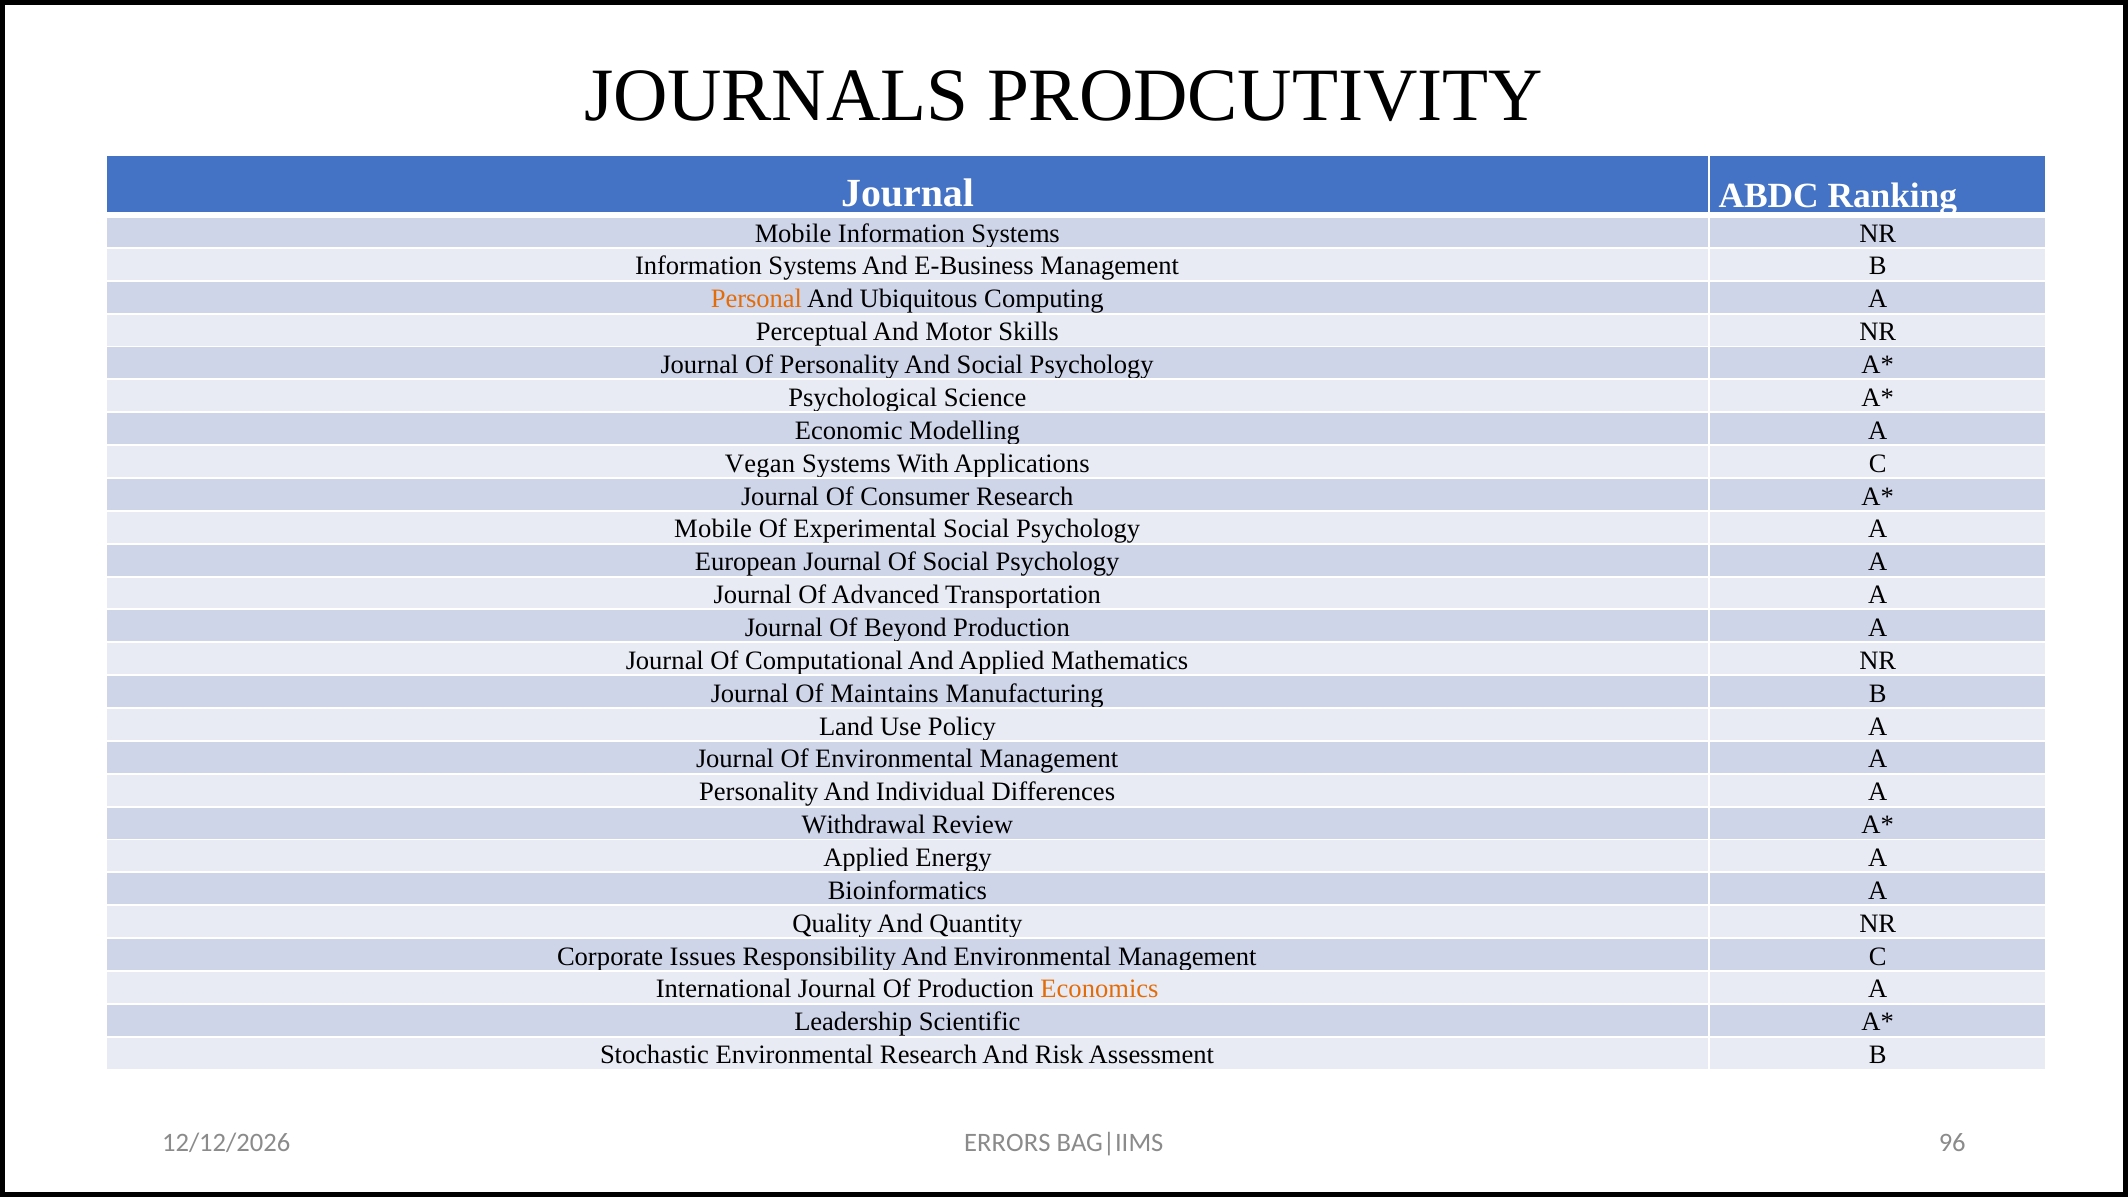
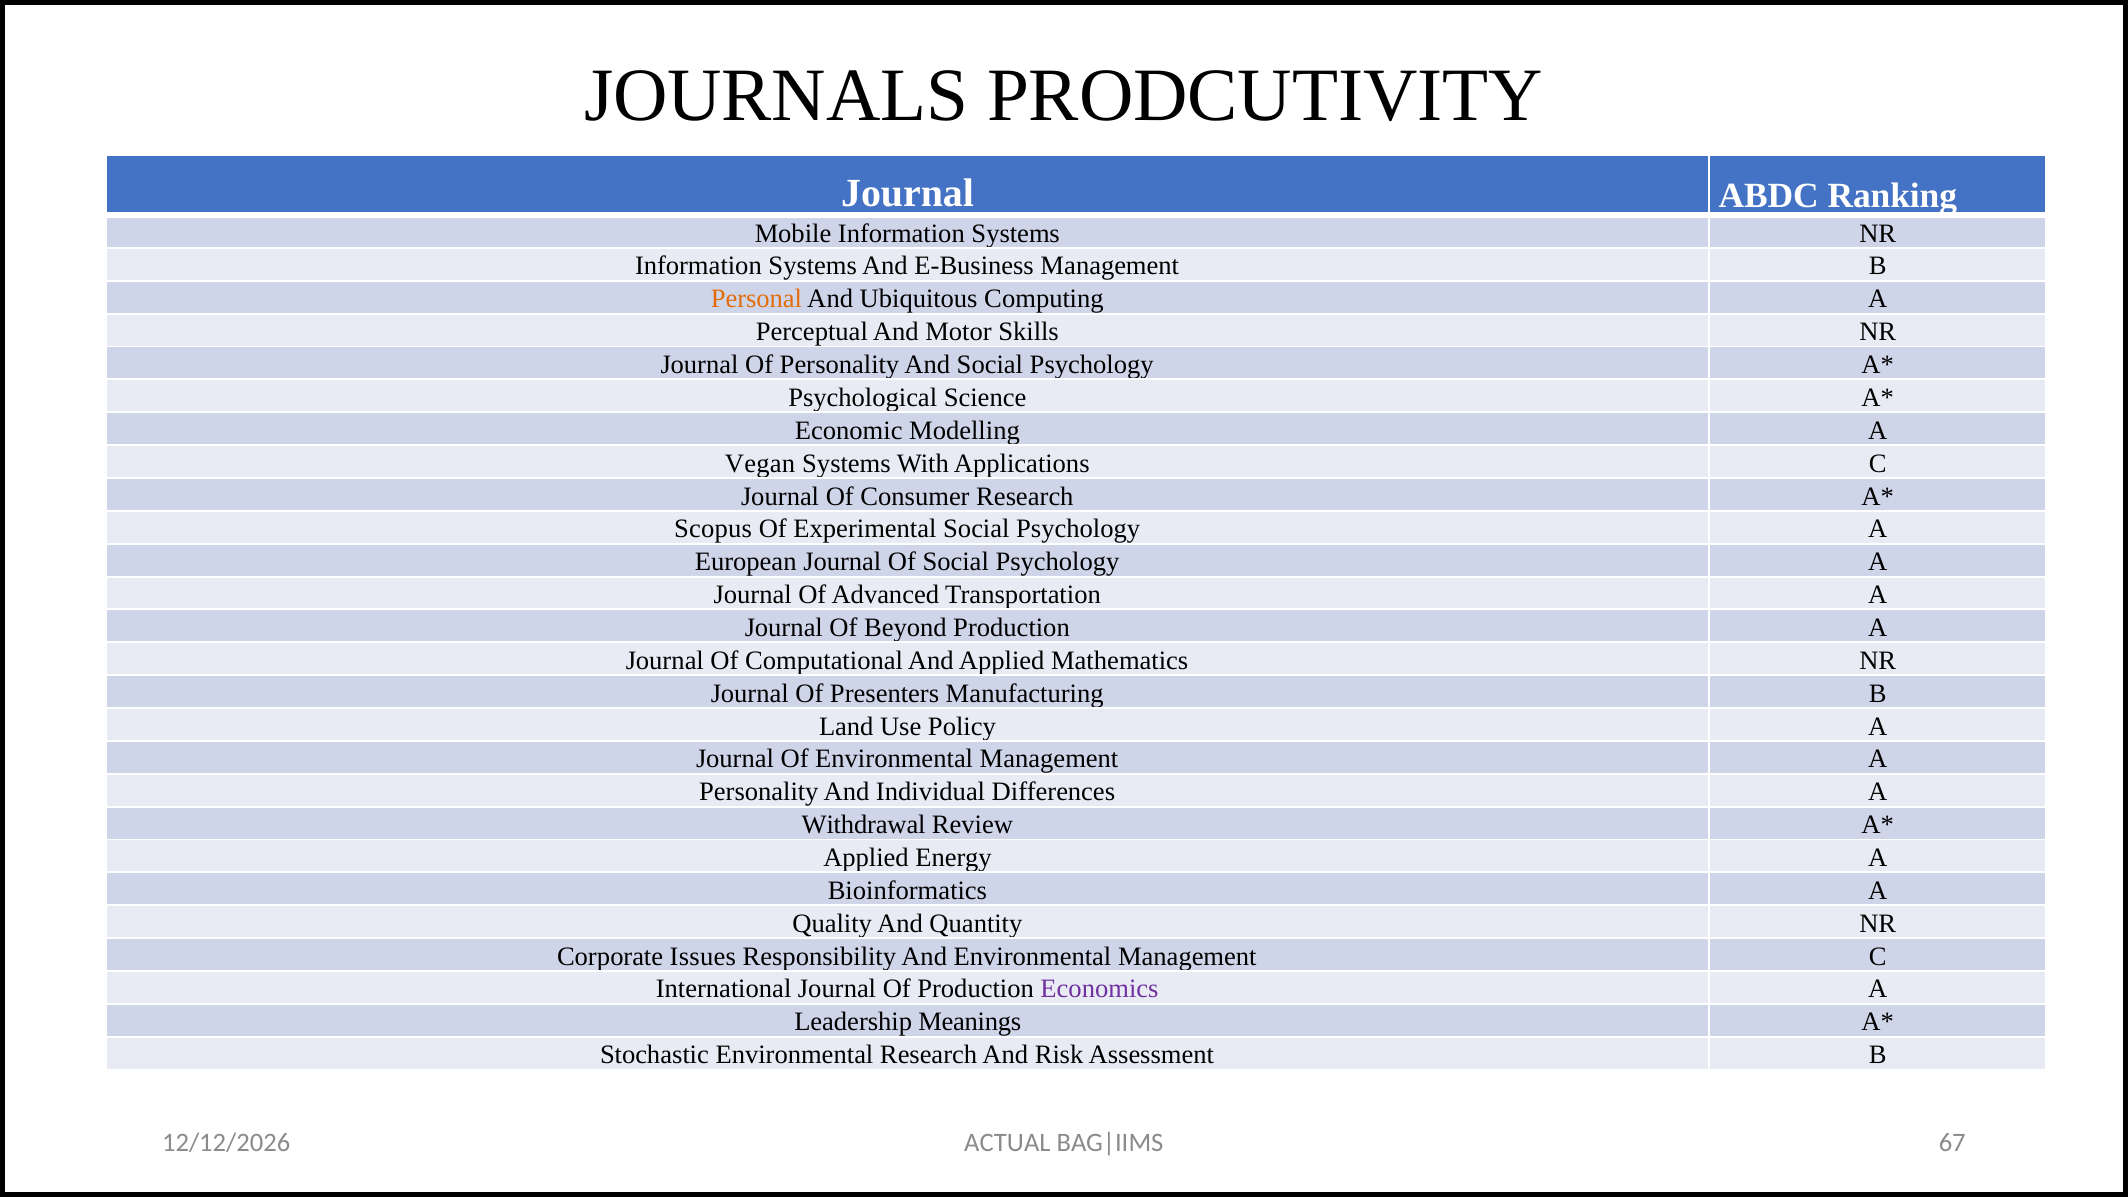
Mobile at (713, 529): Mobile -> Scopus
Maintains: Maintains -> Presenters
Economics colour: orange -> purple
Scientific: Scientific -> Meanings
ERRORS: ERRORS -> ACTUAL
96: 96 -> 67
